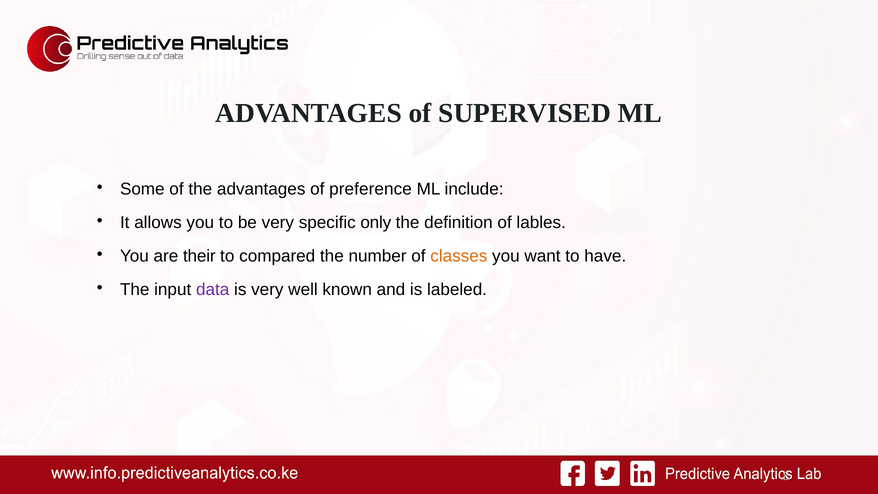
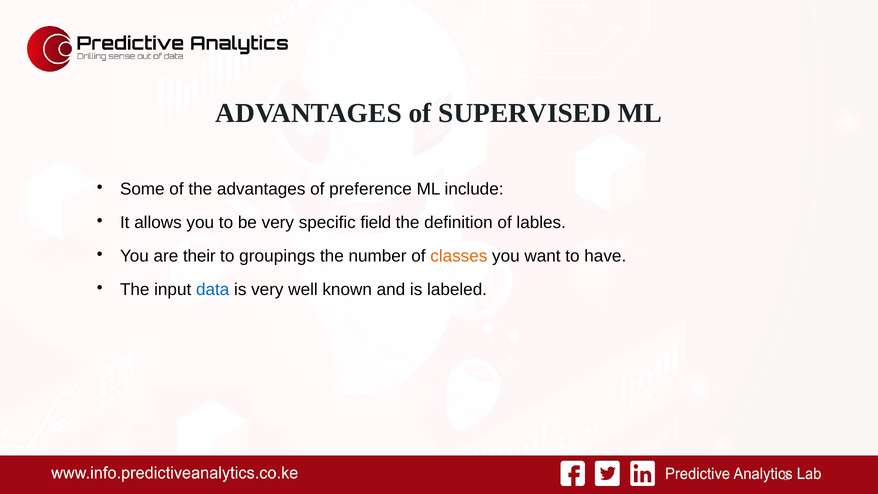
only: only -> field
compared: compared -> groupings
data colour: purple -> blue
